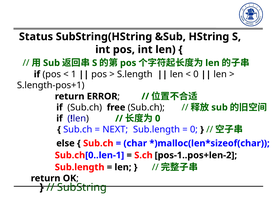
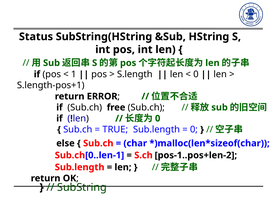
NEXT: NEXT -> TRUE
